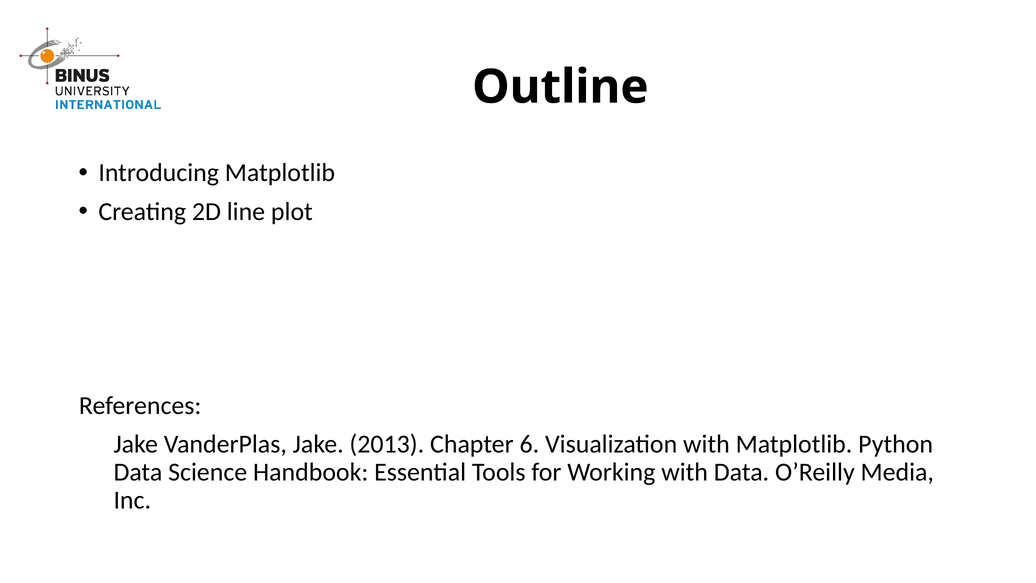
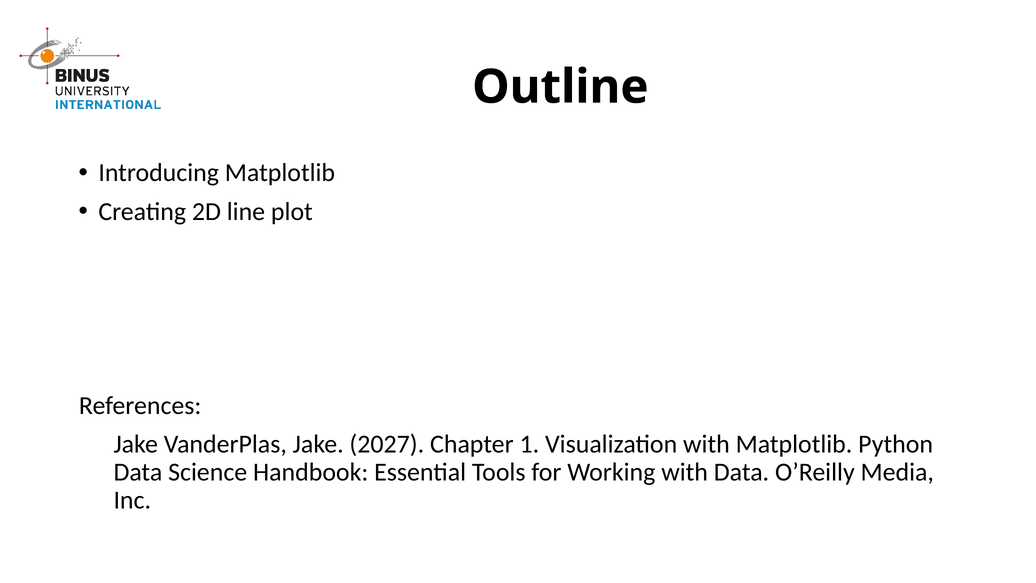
2013: 2013 -> 2027
6: 6 -> 1
